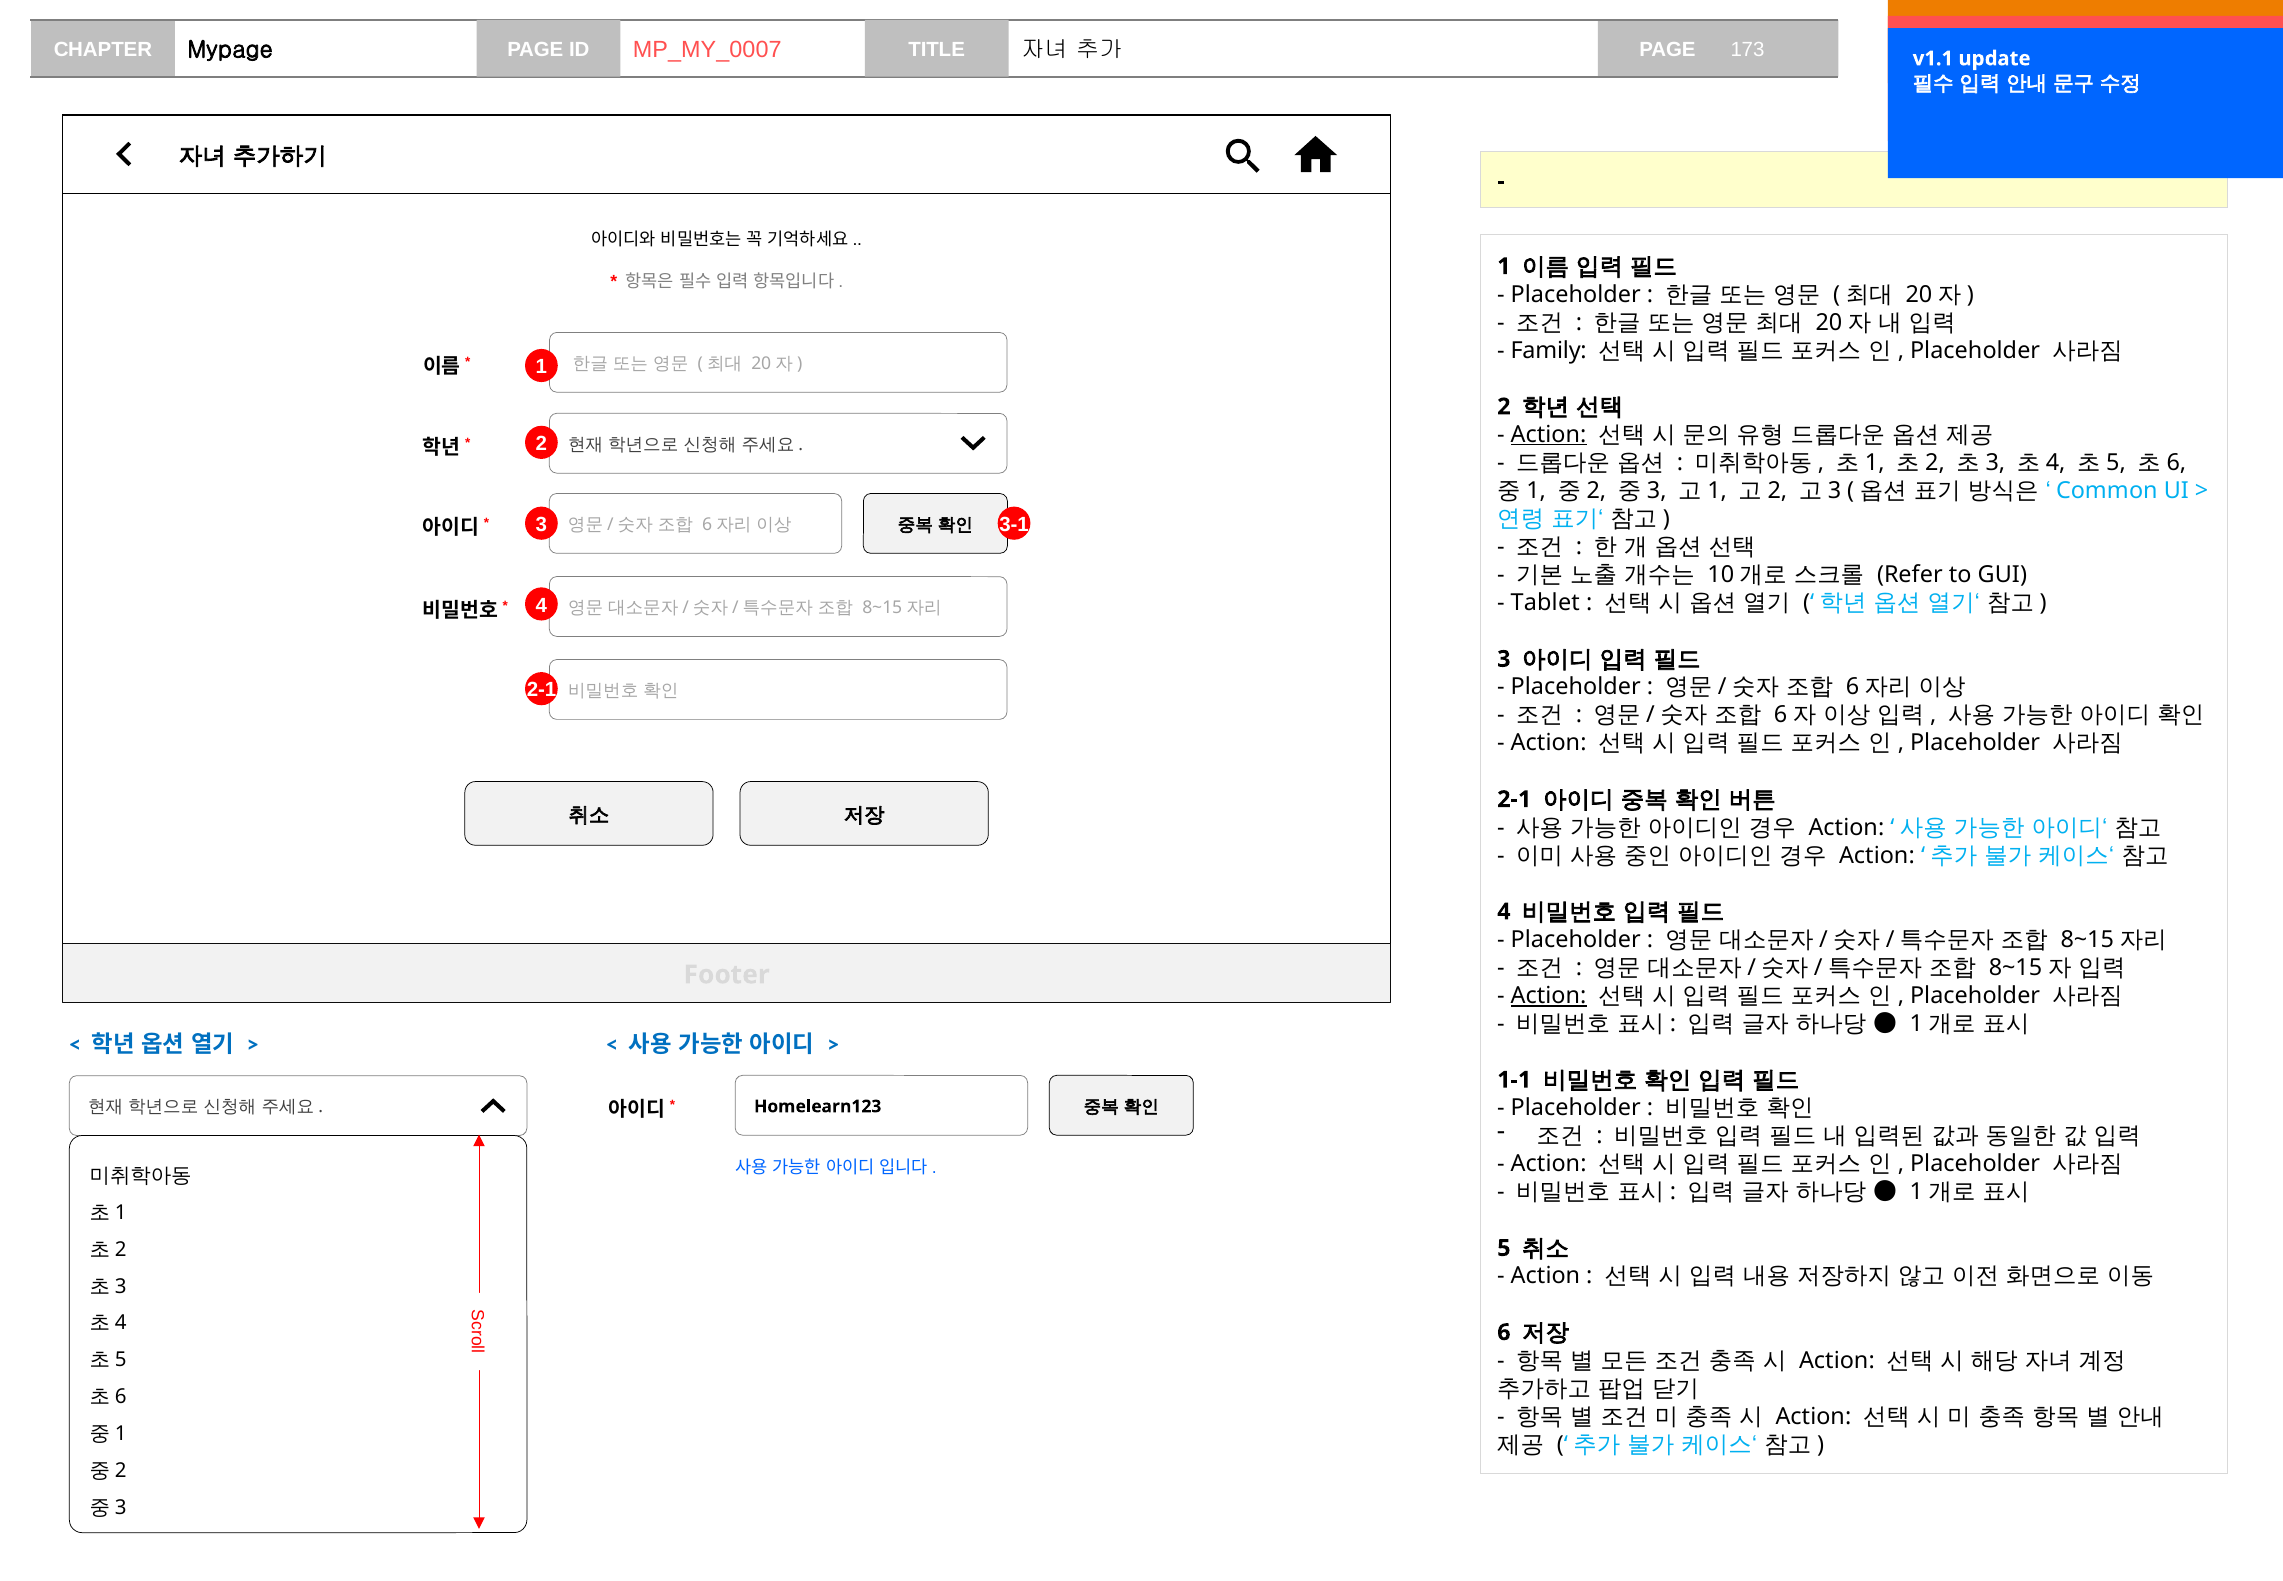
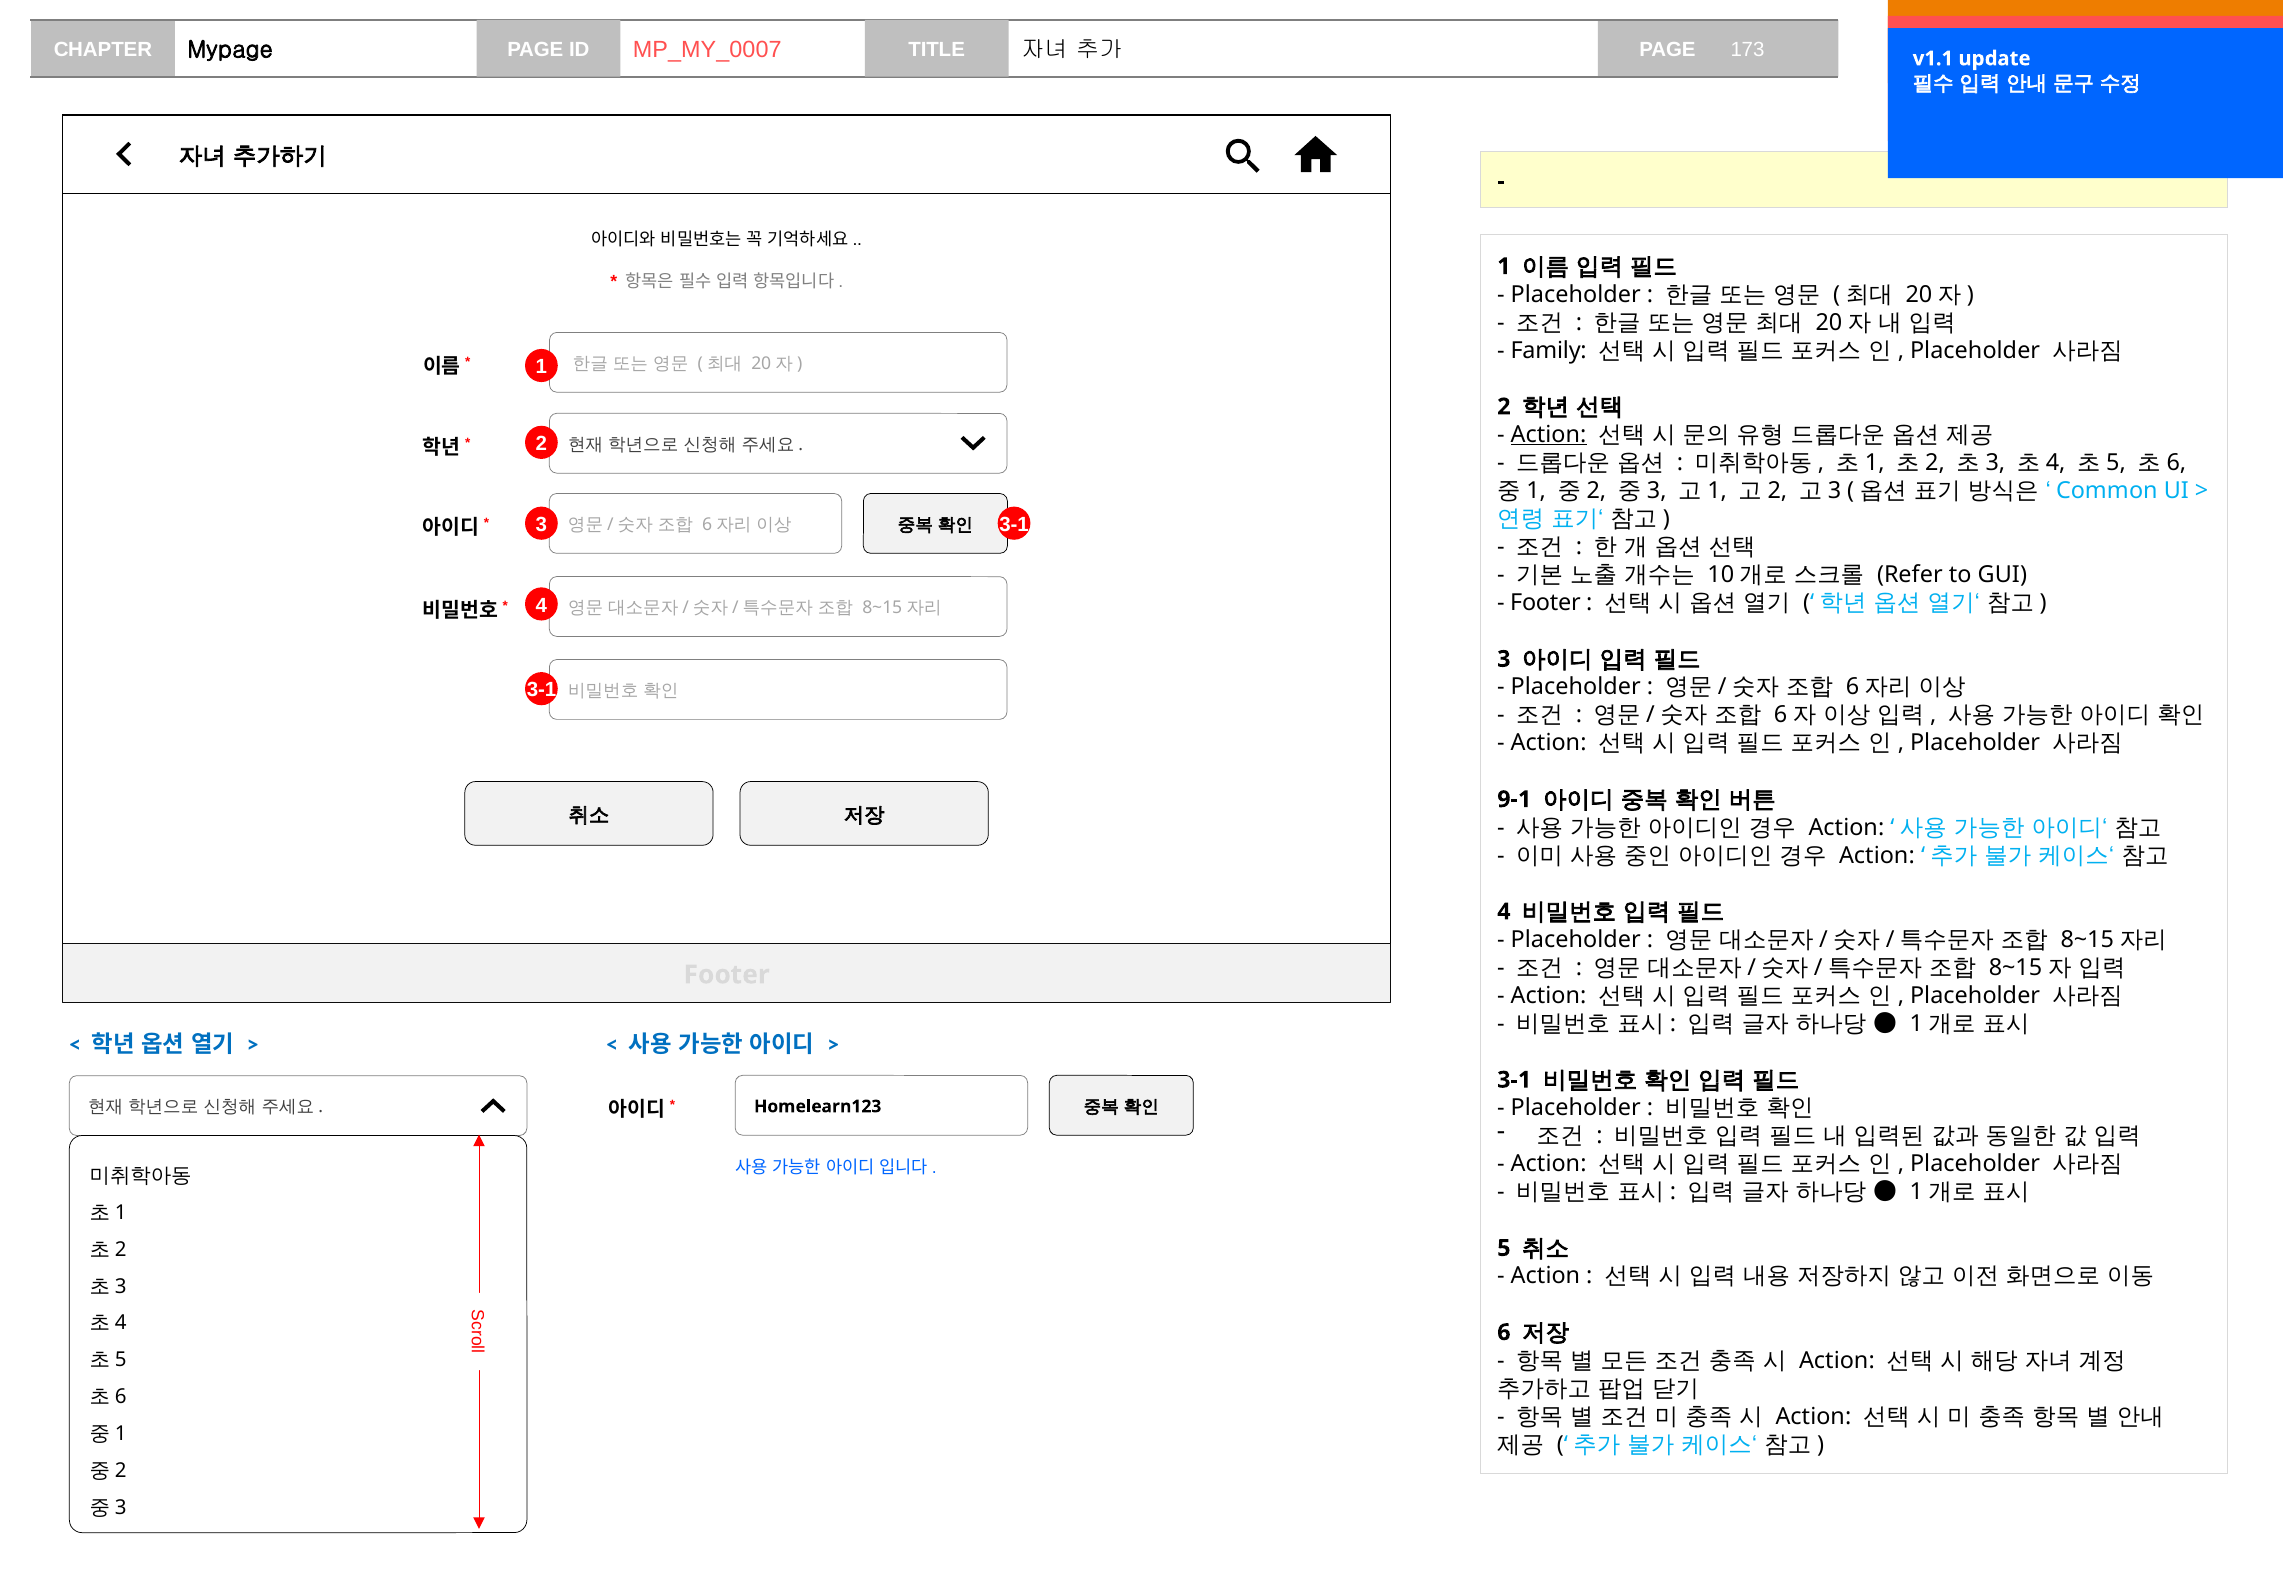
Tablet at (1545, 603): Tablet -> Footer
2-1 at (541, 690): 2-1 -> 3-1
2-1 at (1514, 799): 2-1 -> 9-1
Action at (1549, 995) underline: present -> none
1-1 at (1514, 1080): 1-1 -> 3-1
